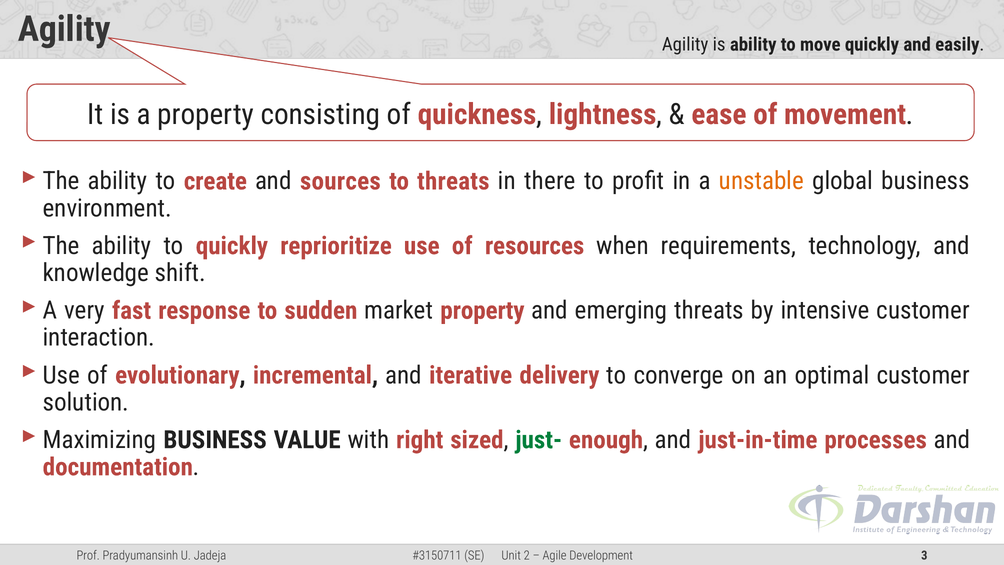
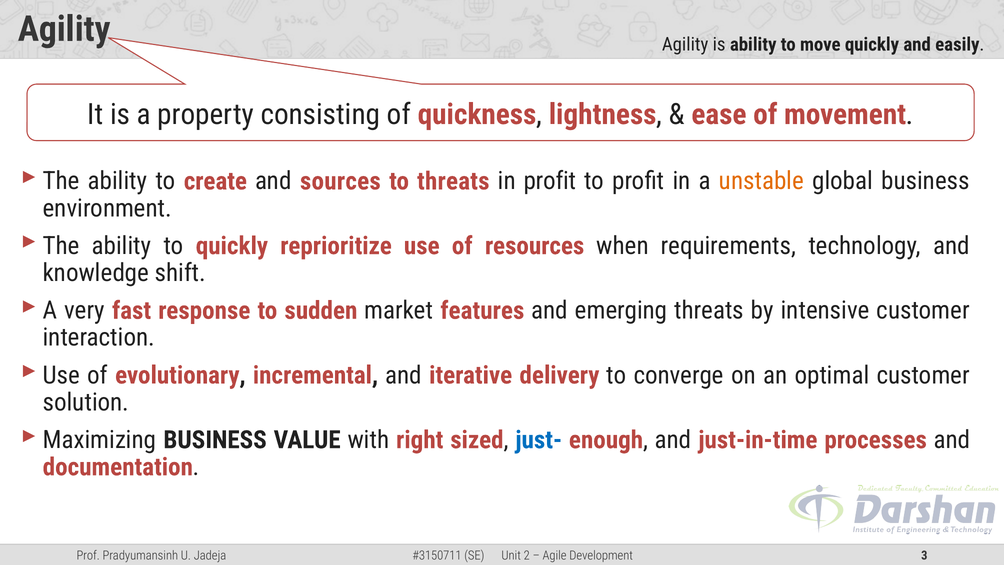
in there: there -> profit
market property: property -> features
just- colour: green -> blue
